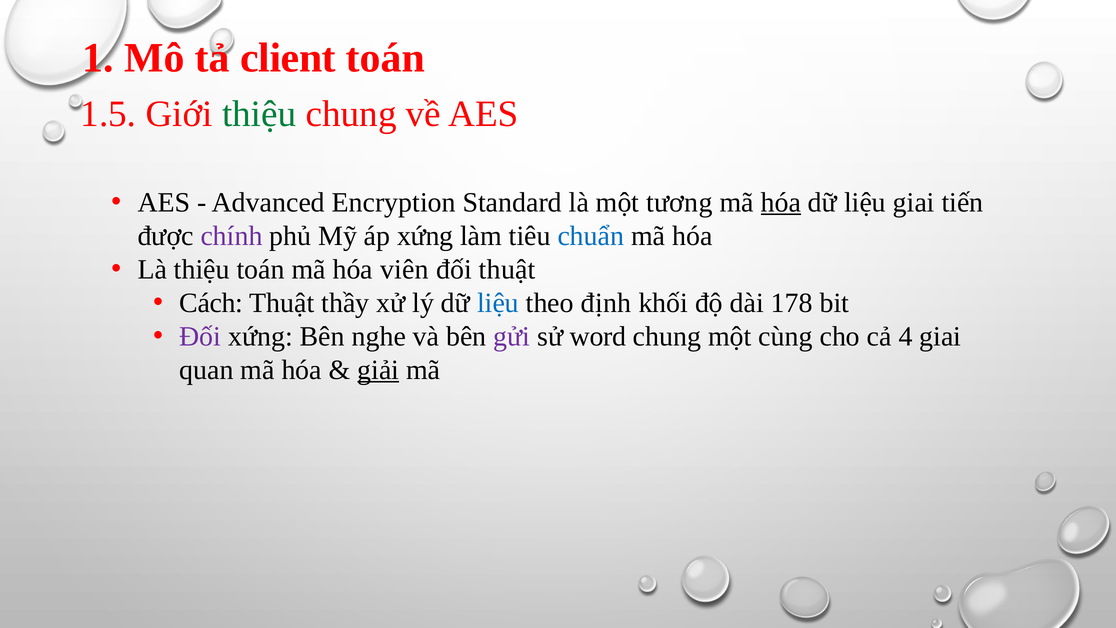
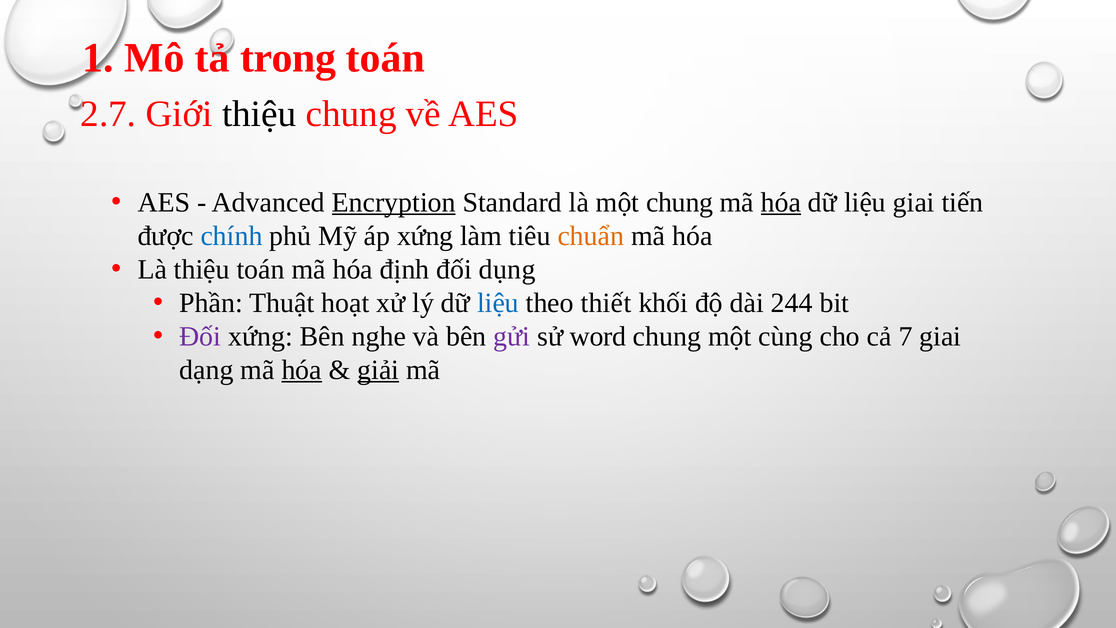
client: client -> trong
1.5: 1.5 -> 2.7
thiệu at (259, 114) colour: green -> black
Encryption underline: none -> present
một tương: tương -> chung
chính colour: purple -> blue
chuẩn colour: blue -> orange
viên: viên -> định
đối thuật: thuật -> dụng
Cách: Cách -> Phần
thầy: thầy -> hoạt
định: định -> thiết
178: 178 -> 244
4: 4 -> 7
quan: quan -> dạng
hóa at (302, 370) underline: none -> present
